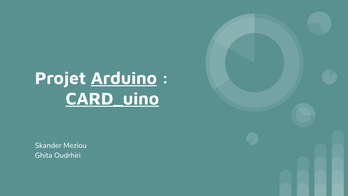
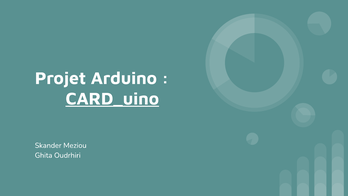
Arduino underline: present -> none
